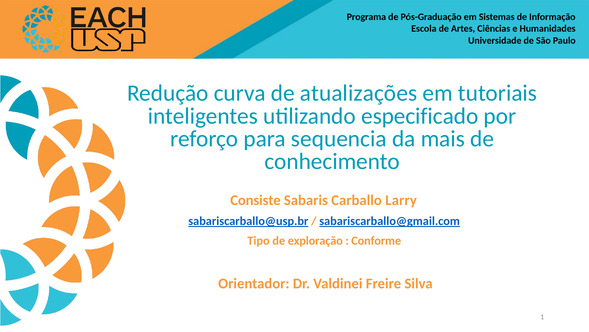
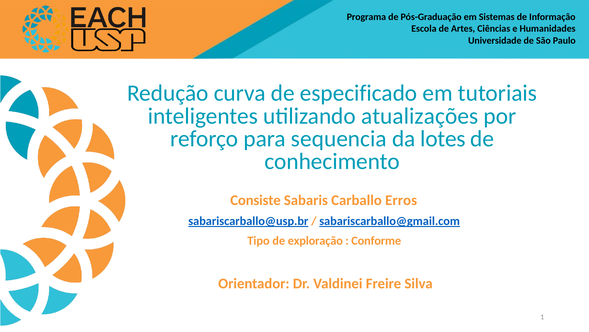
atualizações: atualizações -> especificado
especificado: especificado -> atualizações
mais: mais -> lotes
Larry: Larry -> Erros
